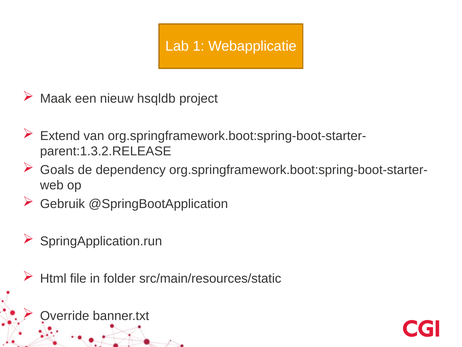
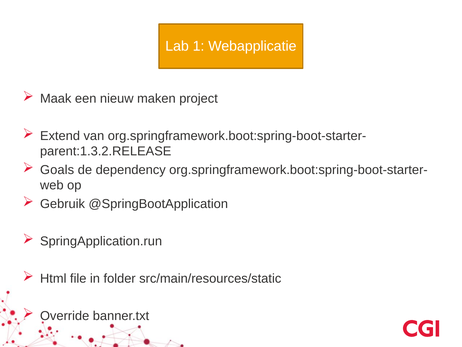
hsqldb: hsqldb -> maken
